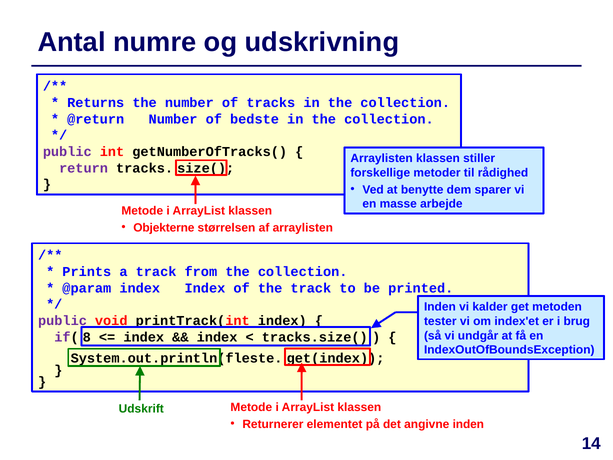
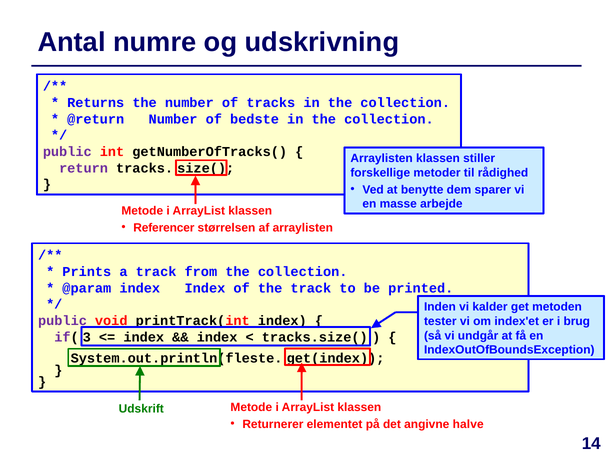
Objekterne: Objekterne -> Referencer
8: 8 -> 3
angivne inden: inden -> halve
